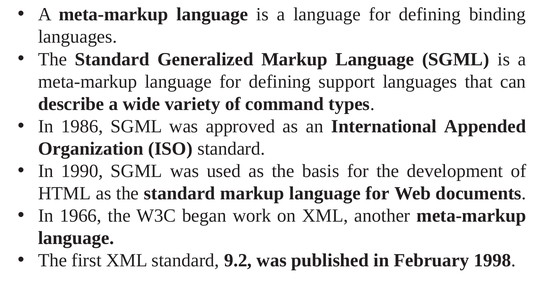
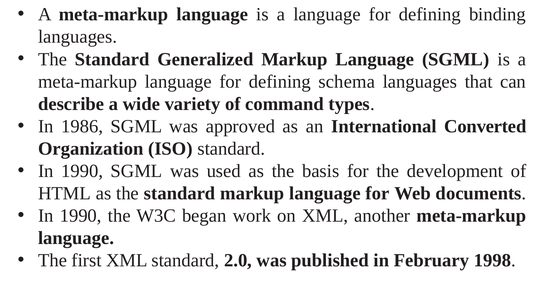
support: support -> schema
Appended: Appended -> Converted
1966 at (81, 216): 1966 -> 1990
9.2: 9.2 -> 2.0
